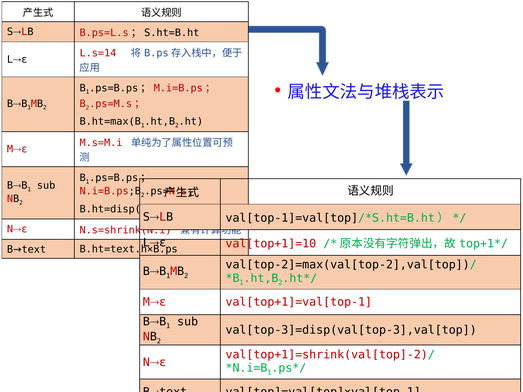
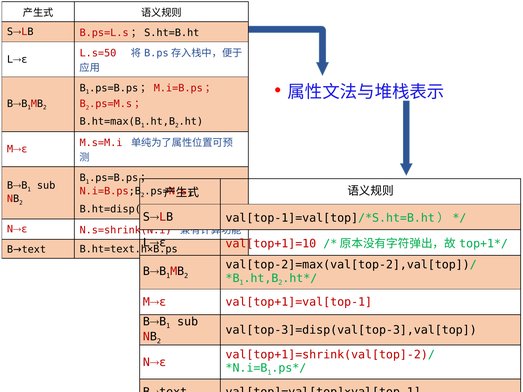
L.s=14: L.s=14 -> L.s=50
